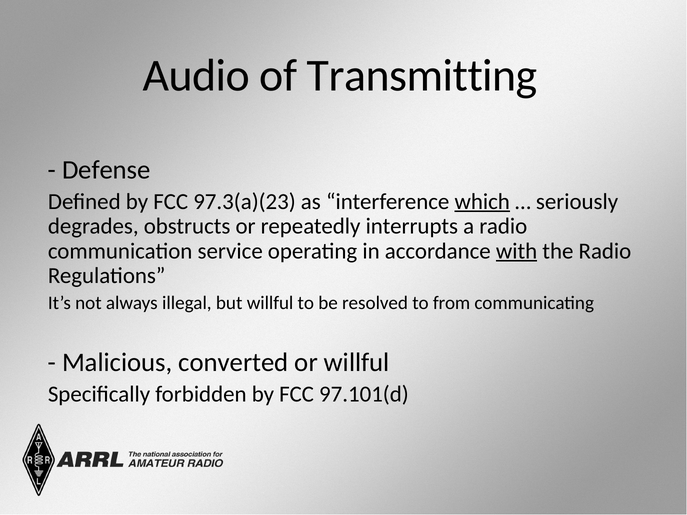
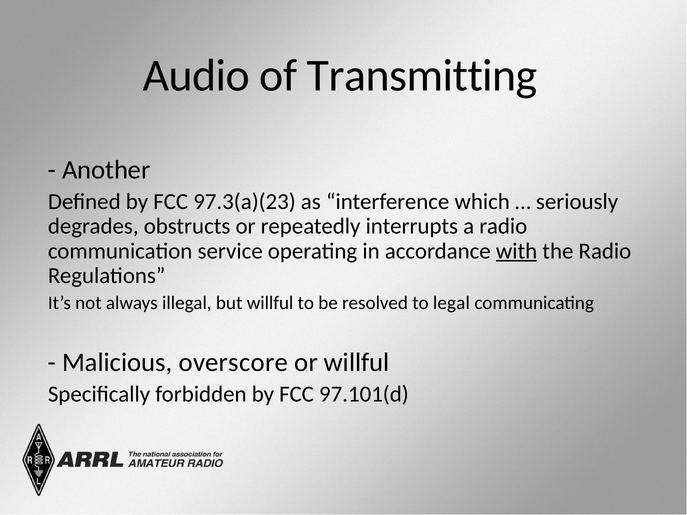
Defense: Defense -> Another
which underline: present -> none
from: from -> legal
converted: converted -> overscore
